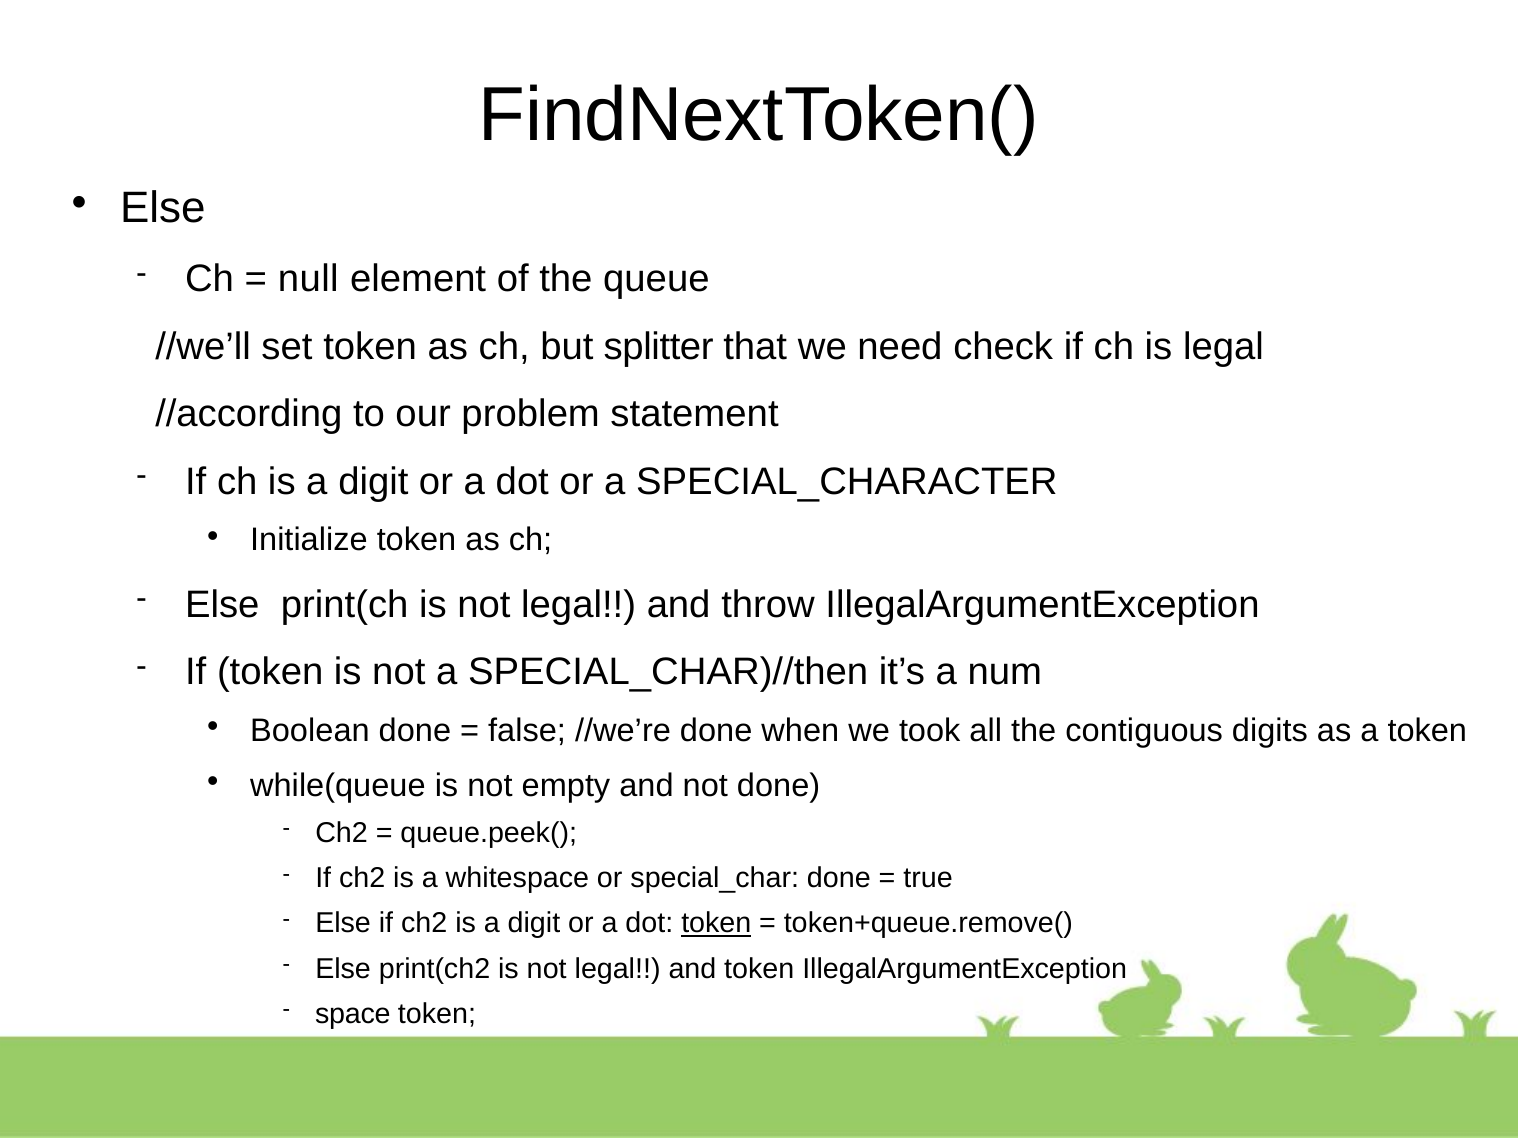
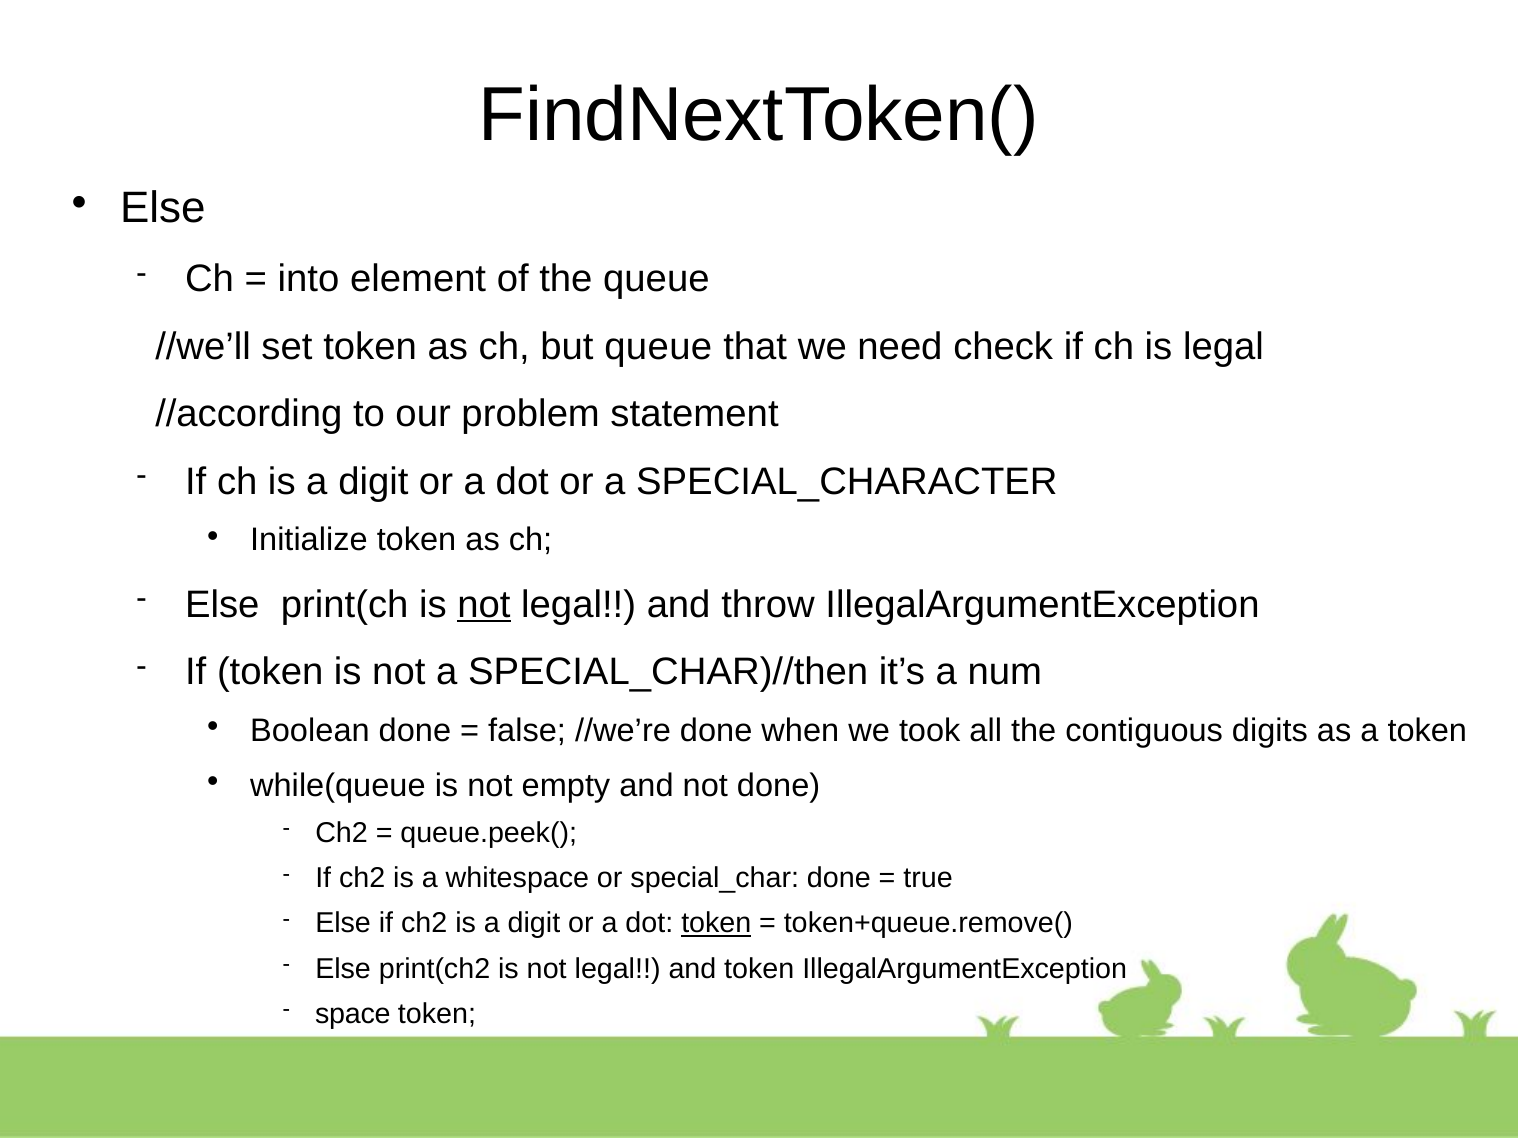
null: null -> into
but splitter: splitter -> queue
not at (484, 605) underline: none -> present
